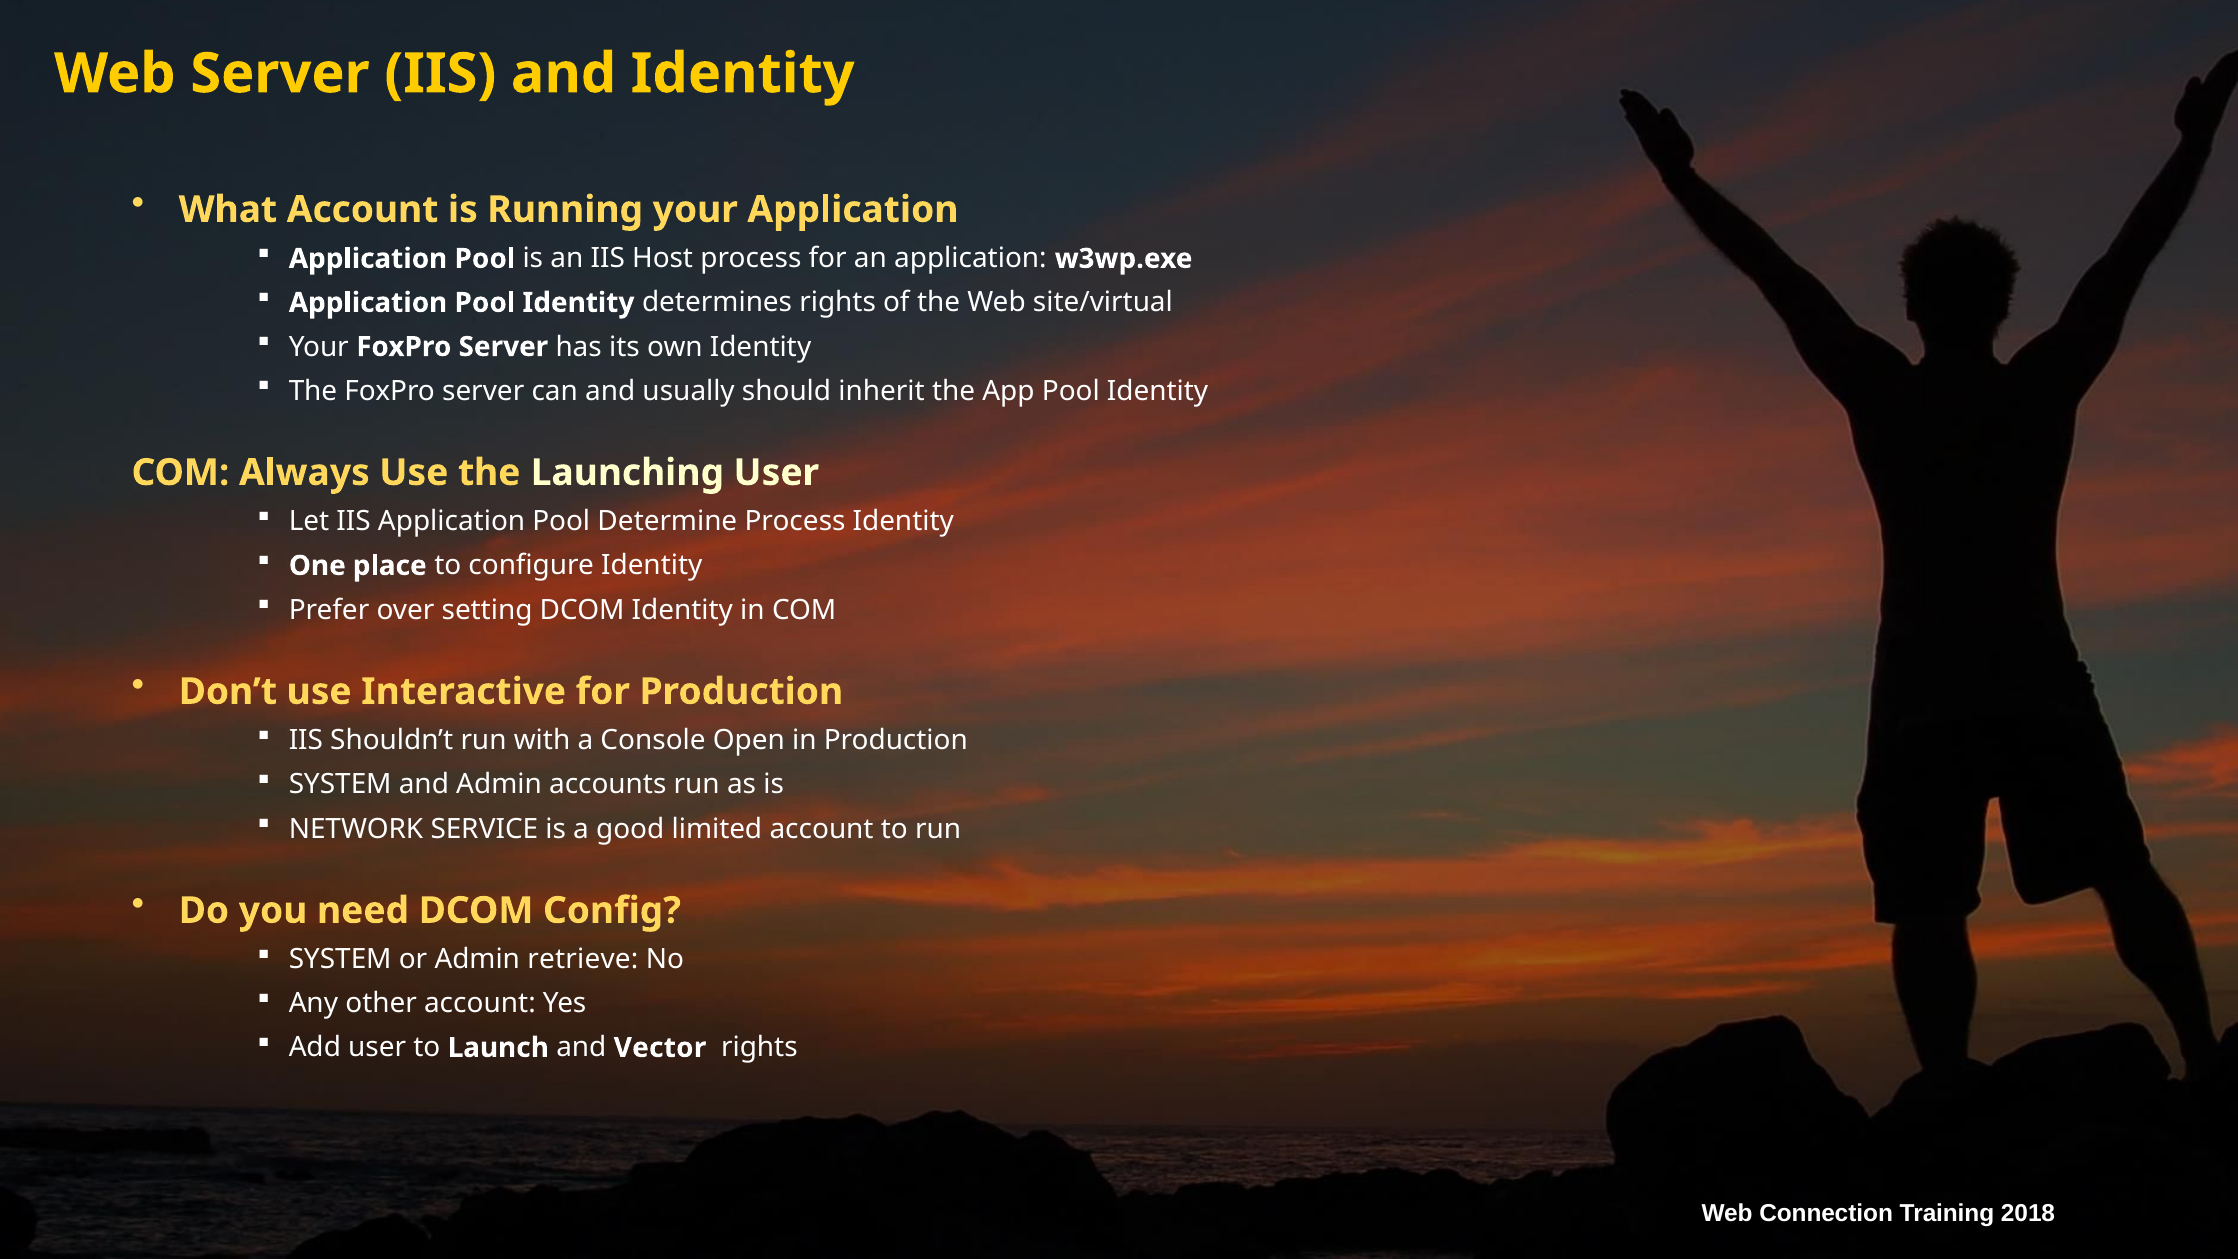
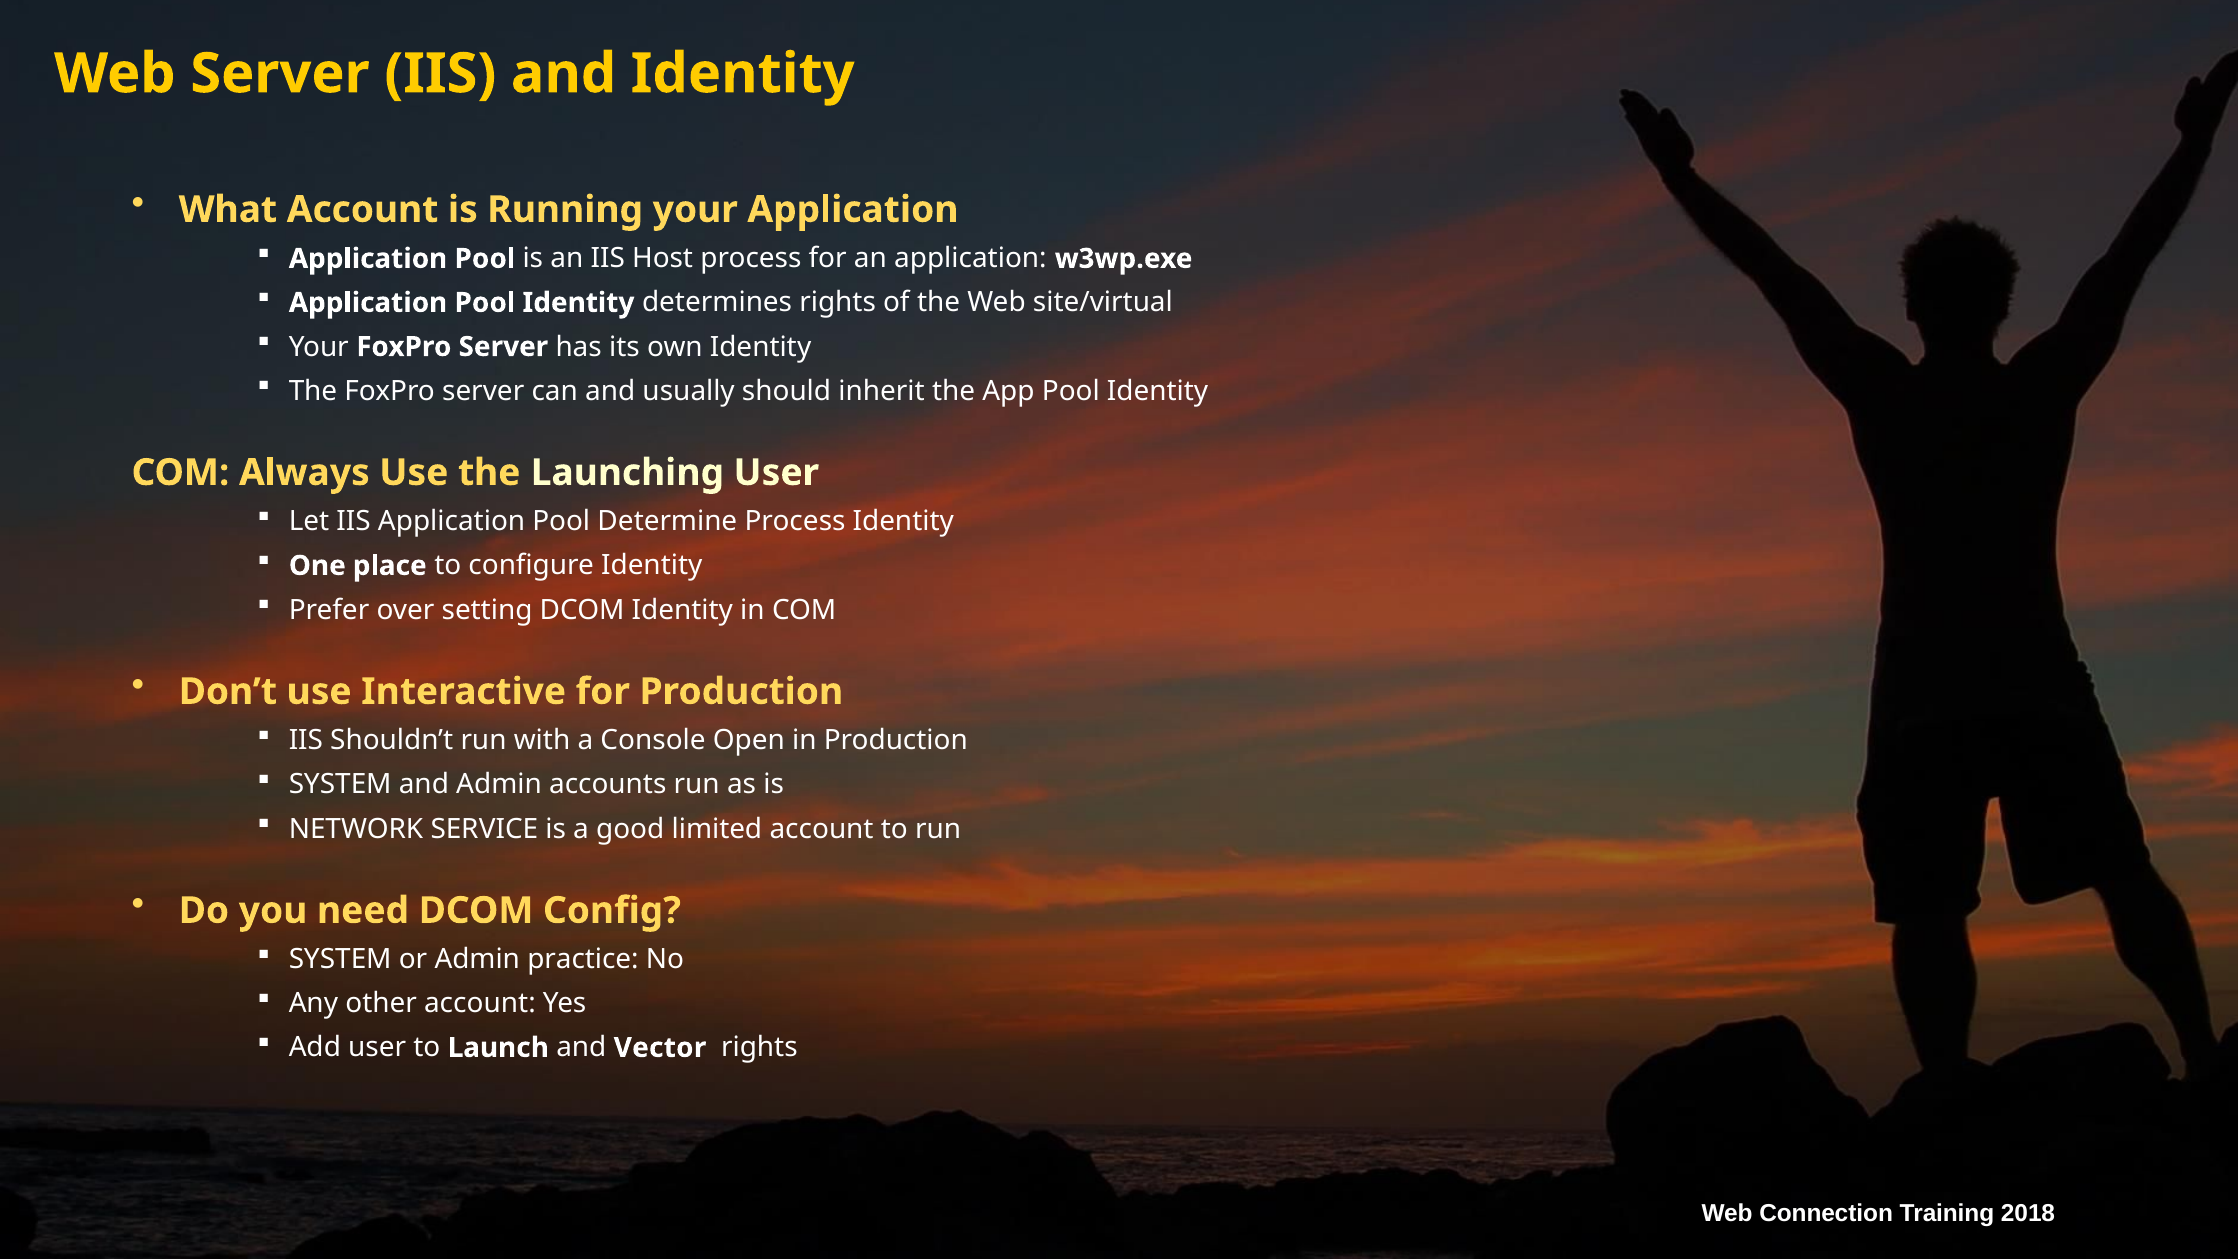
retrieve: retrieve -> practice
